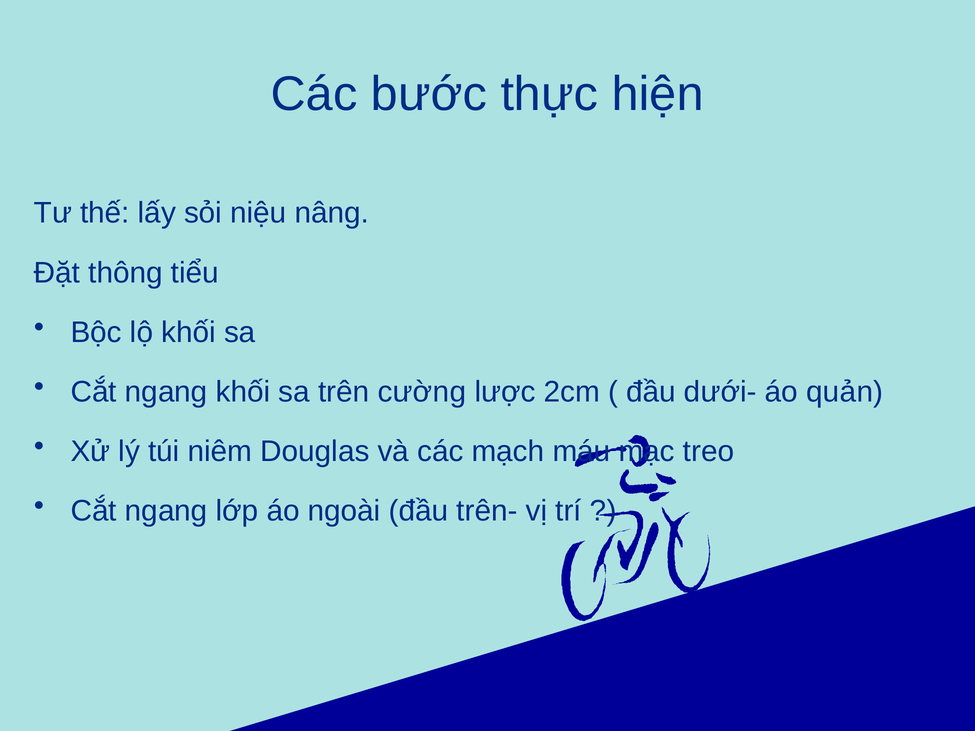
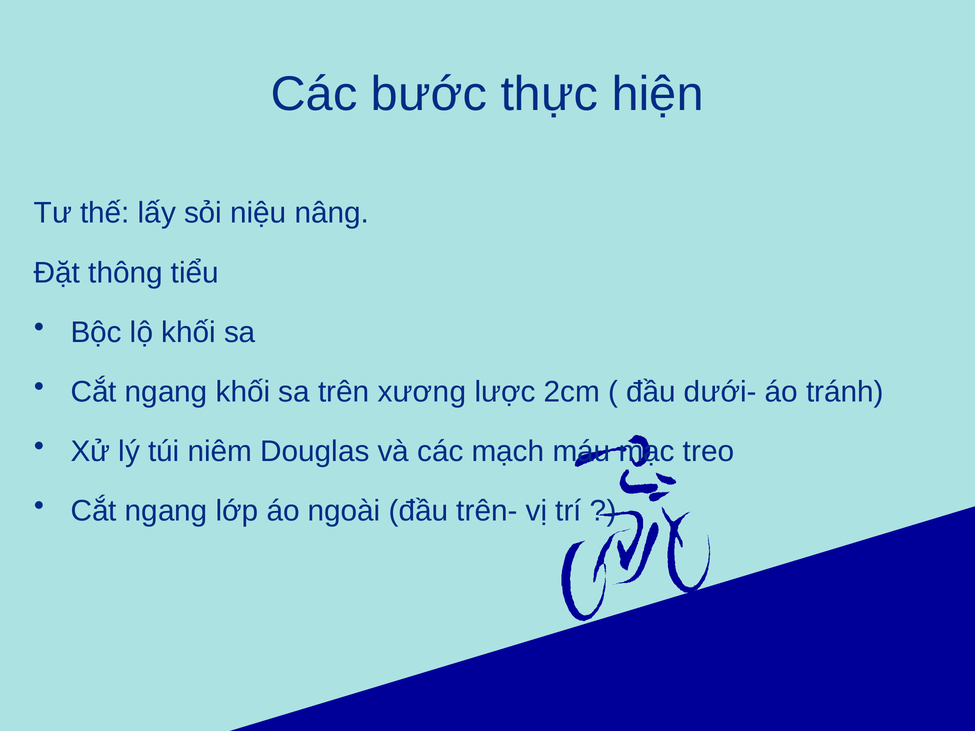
cường: cường -> xương
quản: quản -> tránh
